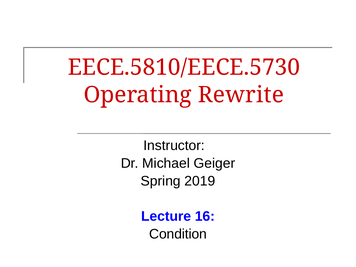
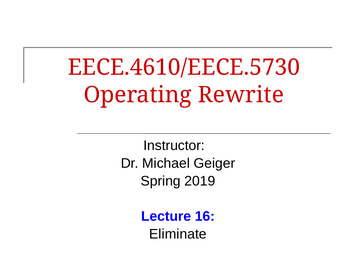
EECE.5810/EECE.5730: EECE.5810/EECE.5730 -> EECE.4610/EECE.5730
Condition: Condition -> Eliminate
